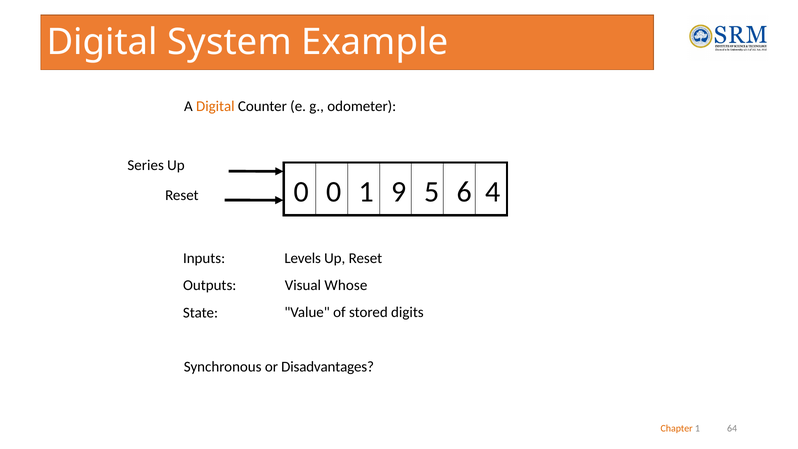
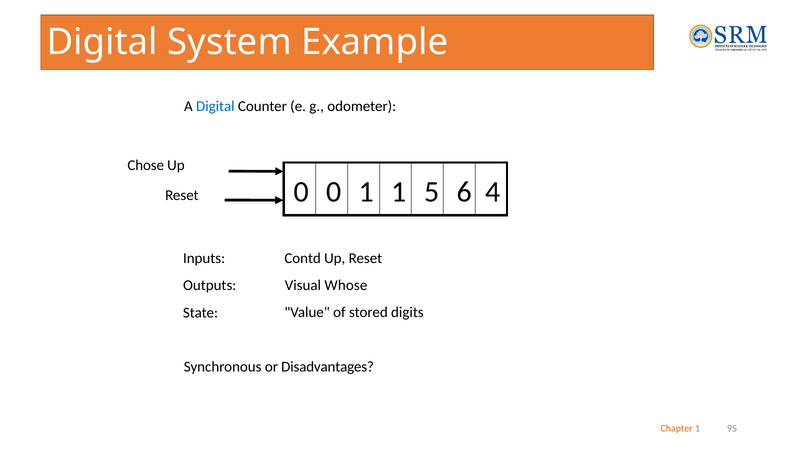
Digital at (215, 106) colour: orange -> blue
Series: Series -> Chose
1 9: 9 -> 1
Levels: Levels -> Contd
64: 64 -> 95
